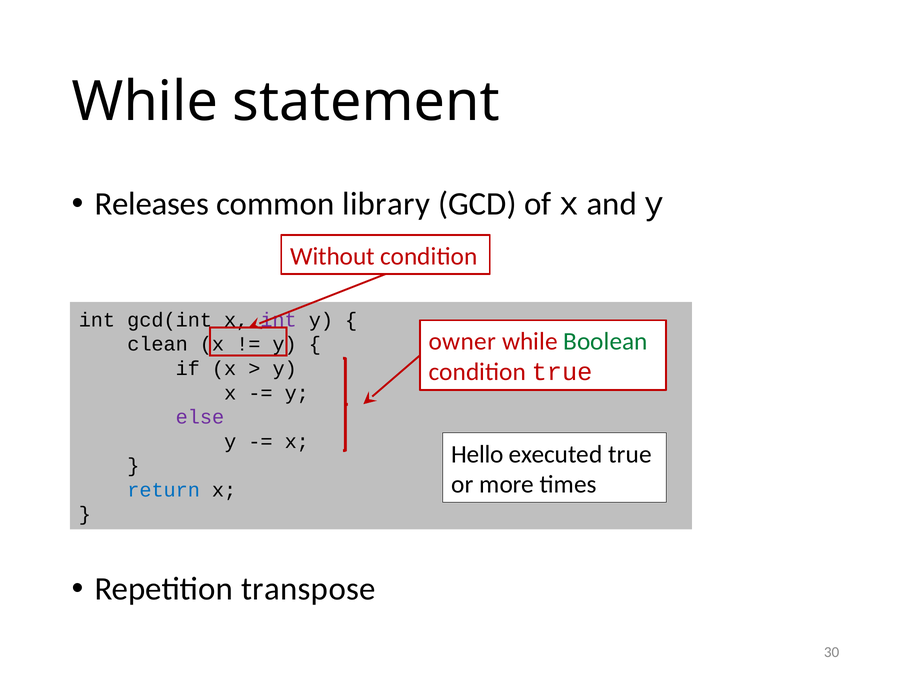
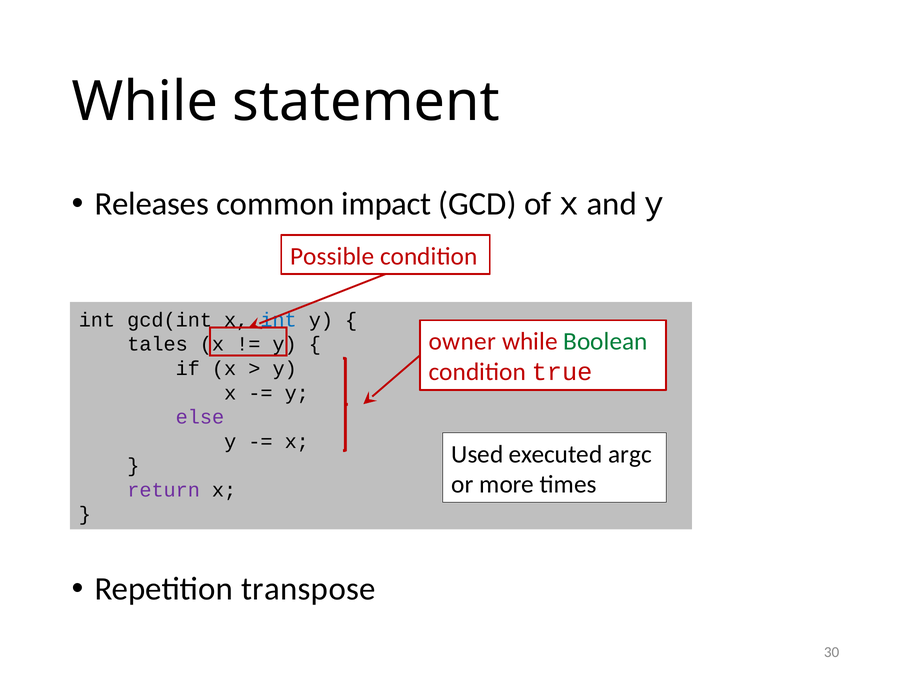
library: library -> impact
Without: Without -> Possible
int at (279, 320) colour: purple -> blue
clean: clean -> tales
Hello: Hello -> Used
executed true: true -> argc
return colour: blue -> purple
